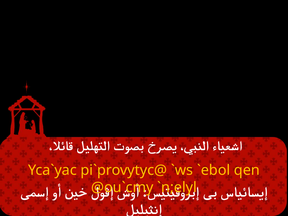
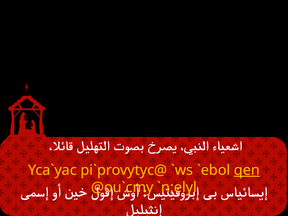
qen underline: none -> present
